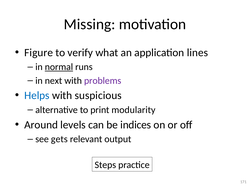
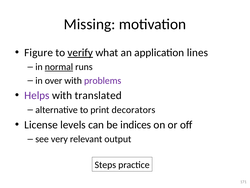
verify underline: none -> present
next: next -> over
Helps colour: blue -> purple
suspicious: suspicious -> translated
modularity: modularity -> decorators
Around: Around -> License
gets: gets -> very
